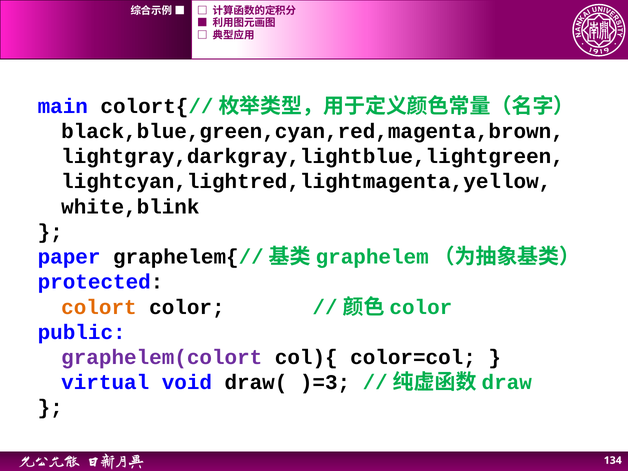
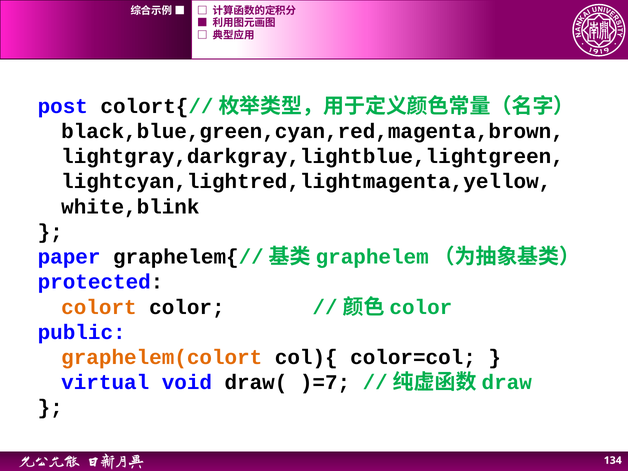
main: main -> post
graphelem(colort colour: purple -> orange
)=3: )=3 -> )=7
